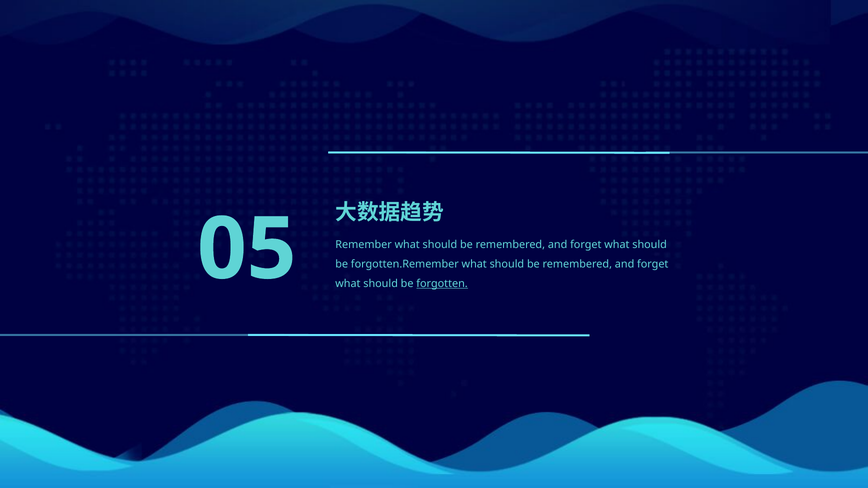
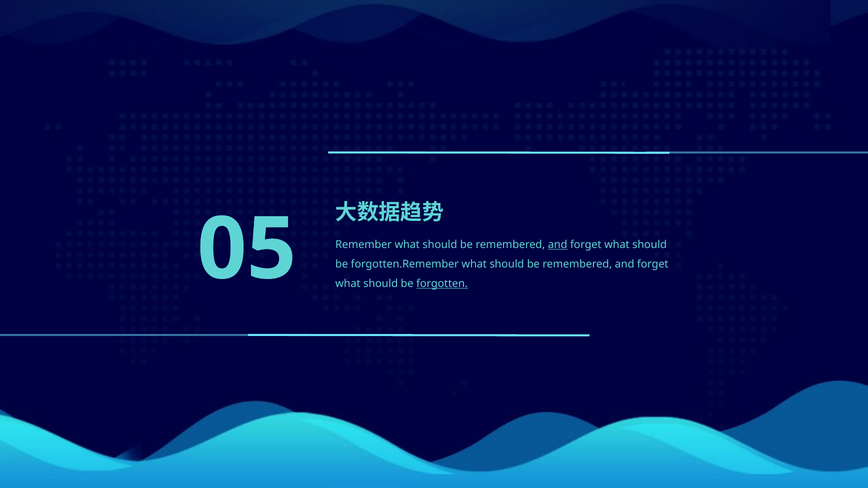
and at (558, 245) underline: none -> present
